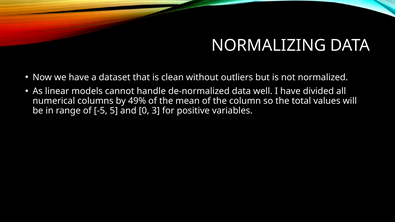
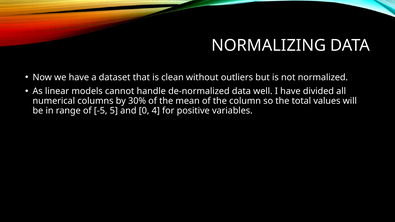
49%: 49% -> 30%
3: 3 -> 4
